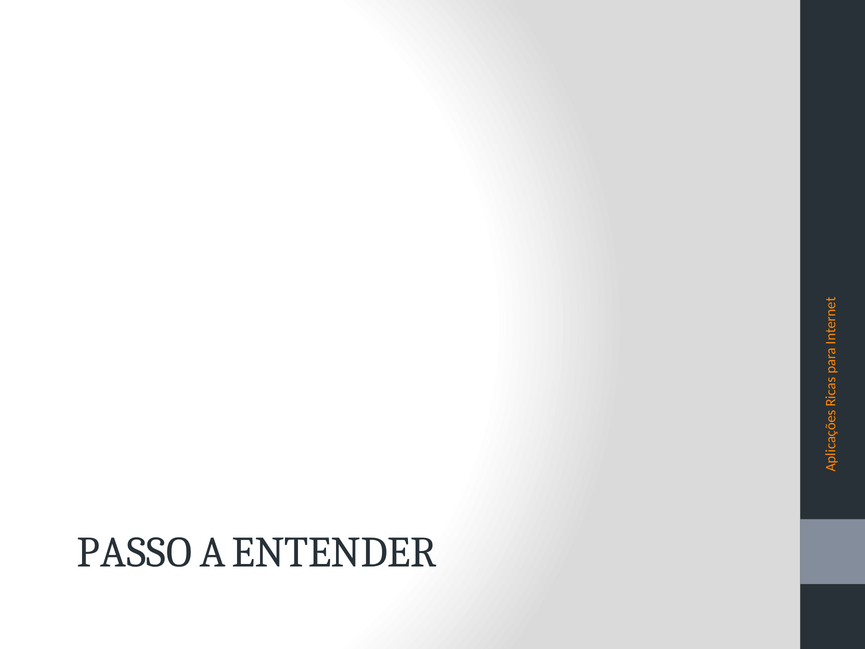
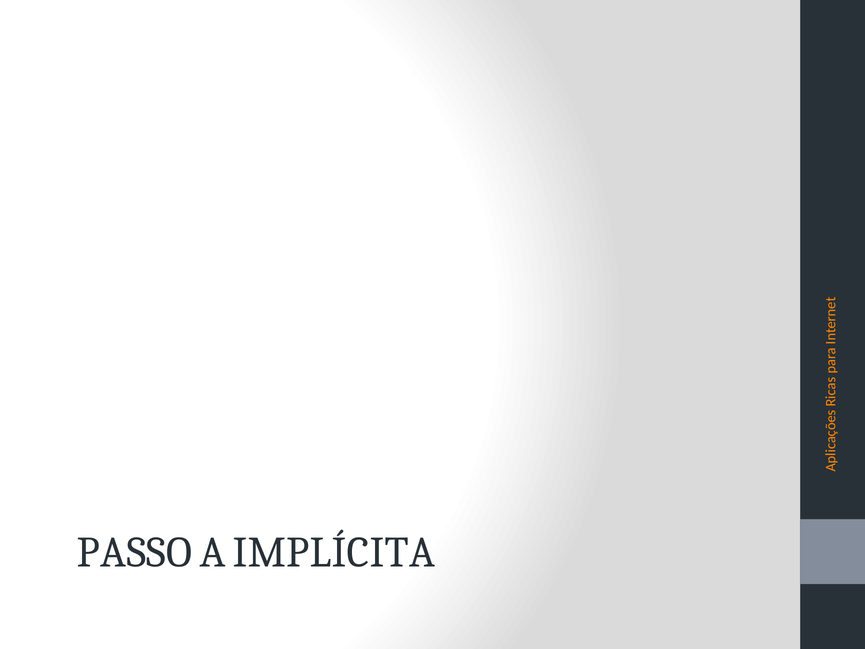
ENTENDER: ENTENDER -> IMPLÍCITA
